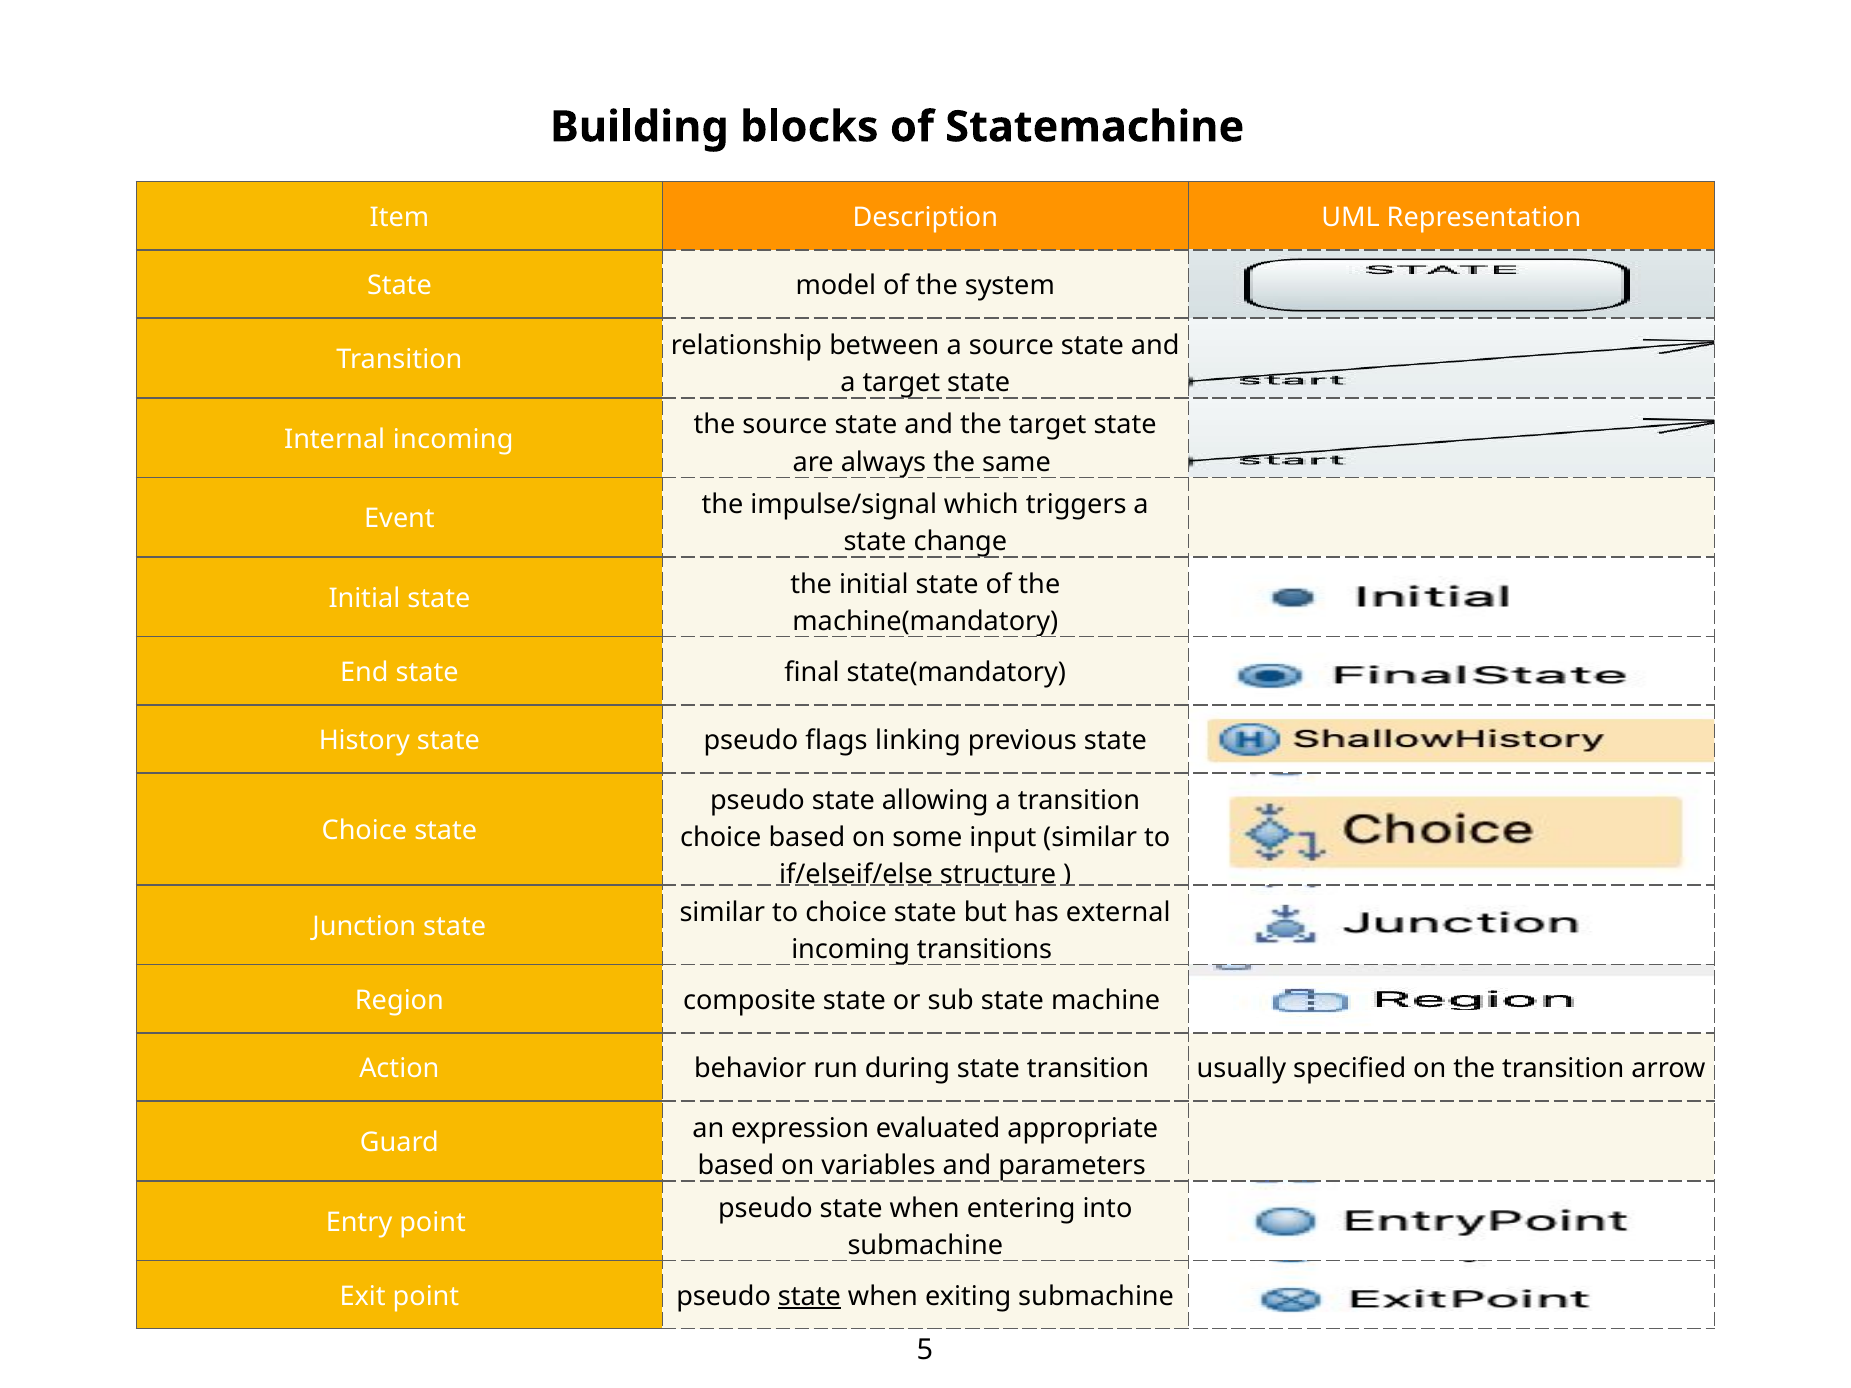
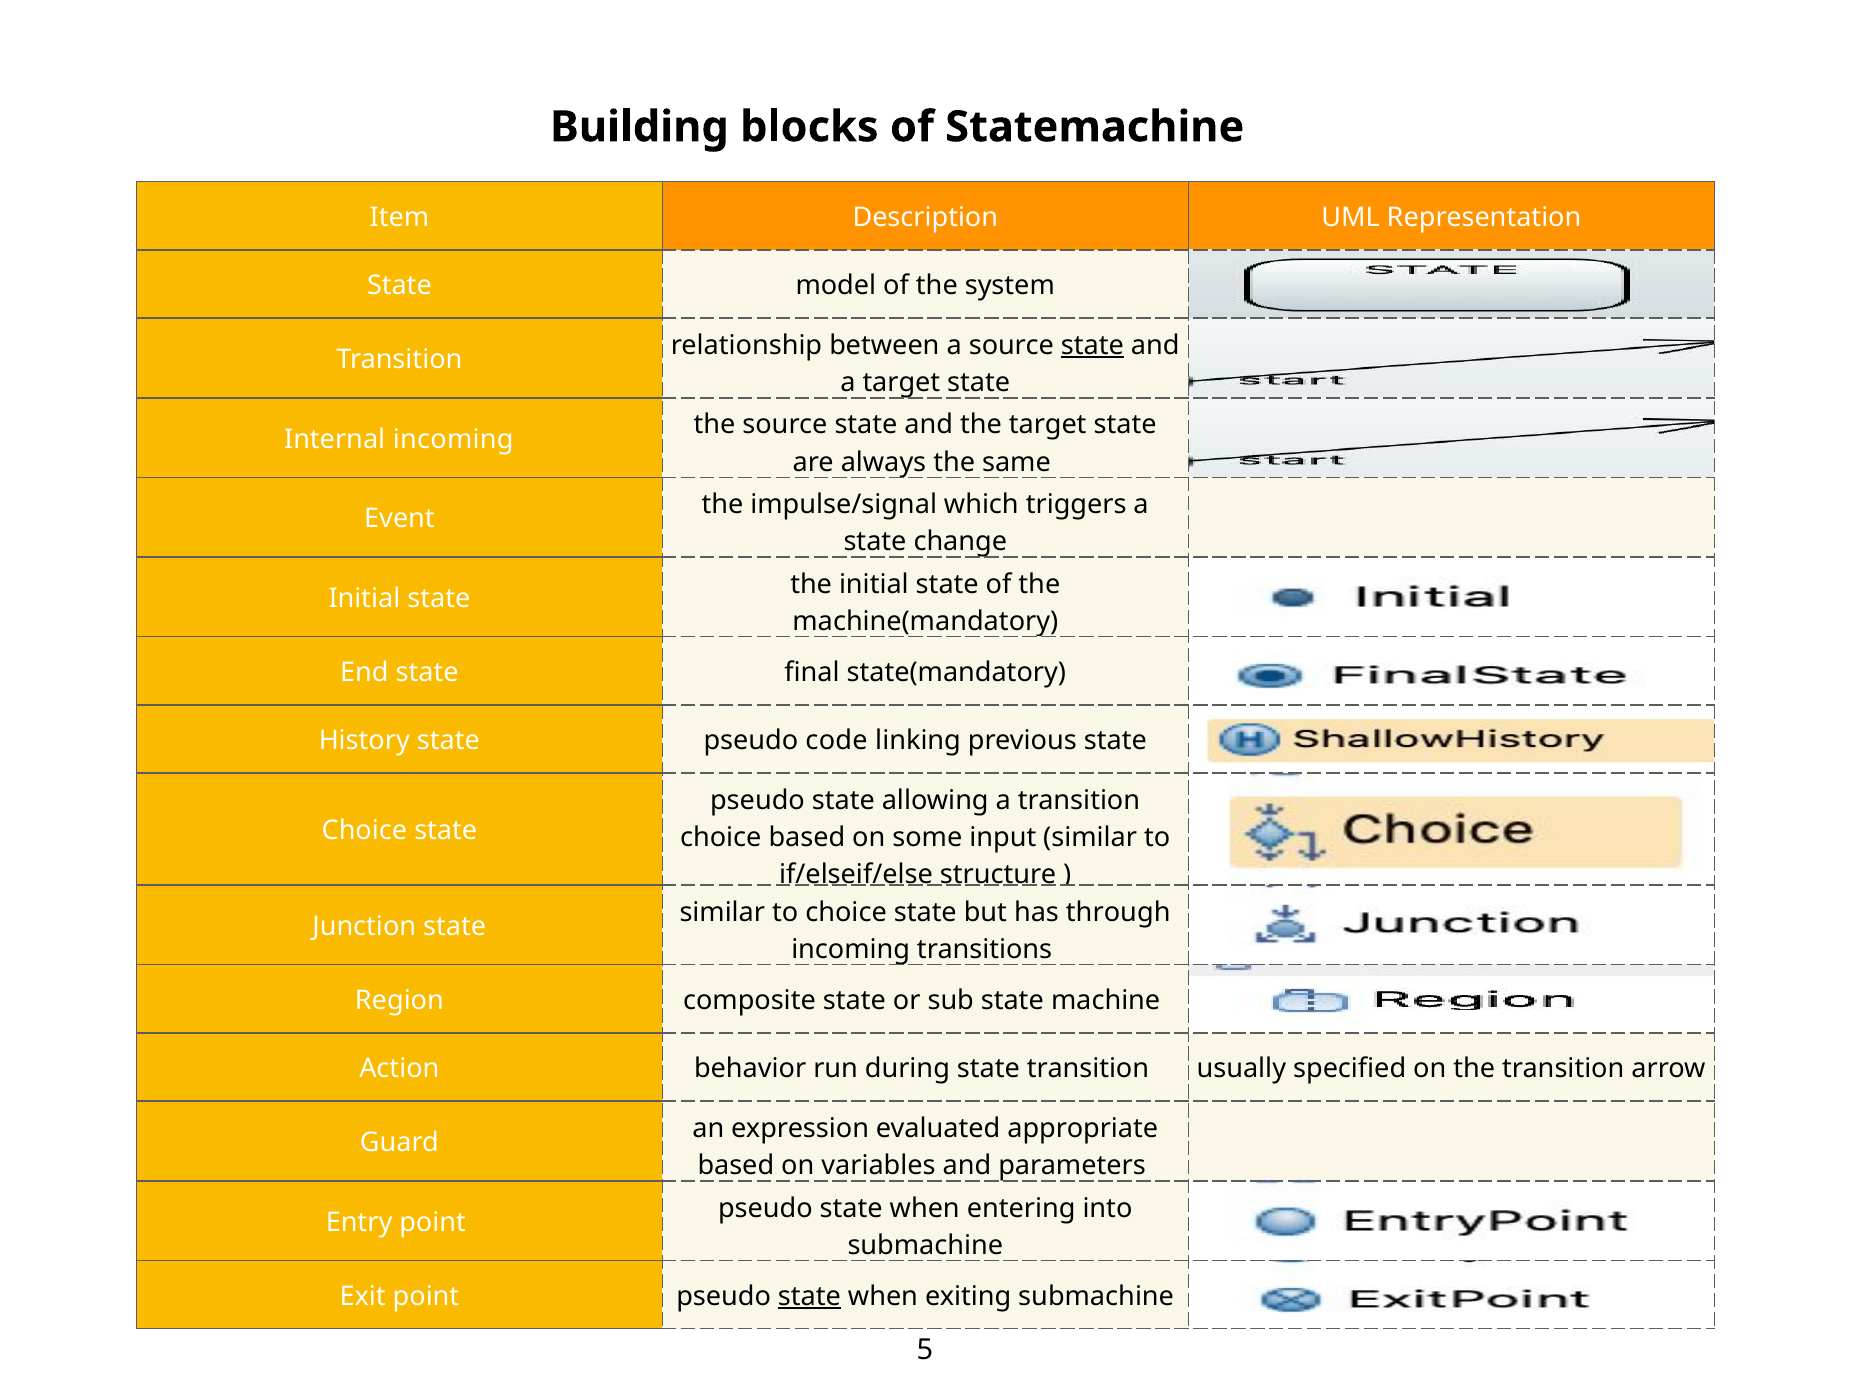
state at (1092, 346) underline: none -> present
flags: flags -> code
external: external -> through
